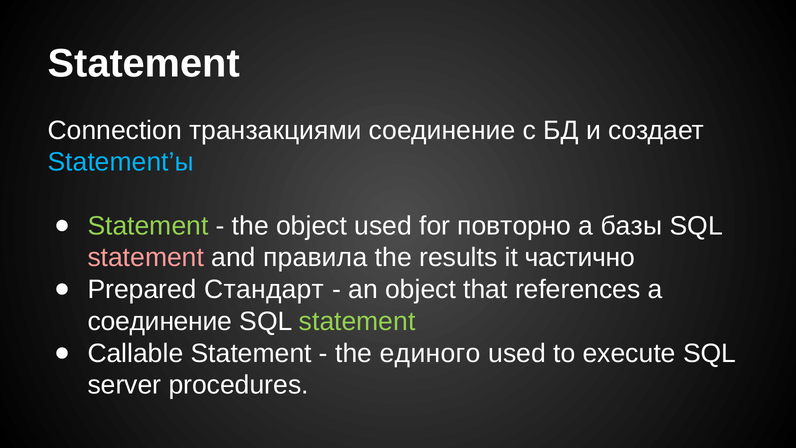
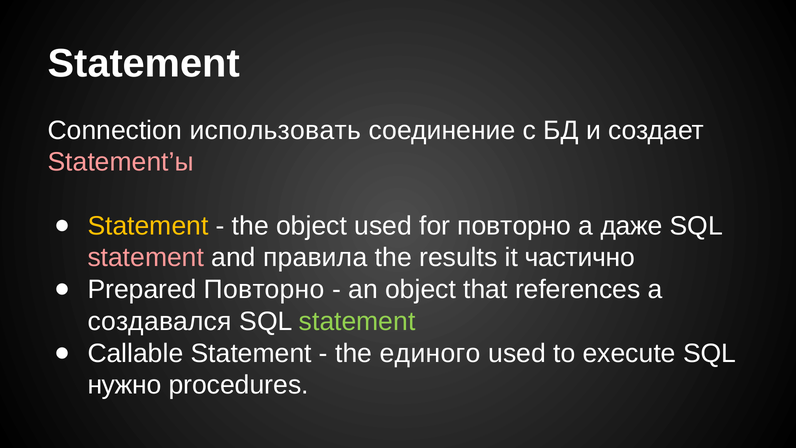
транзакциями: транзакциями -> использовать
Statement’ы colour: light blue -> pink
Statement at (148, 226) colour: light green -> yellow
базы: базы -> даже
Prepared Стандарт: Стандарт -> Повторно
соединение at (160, 321): соединение -> создавался
server: server -> нужно
